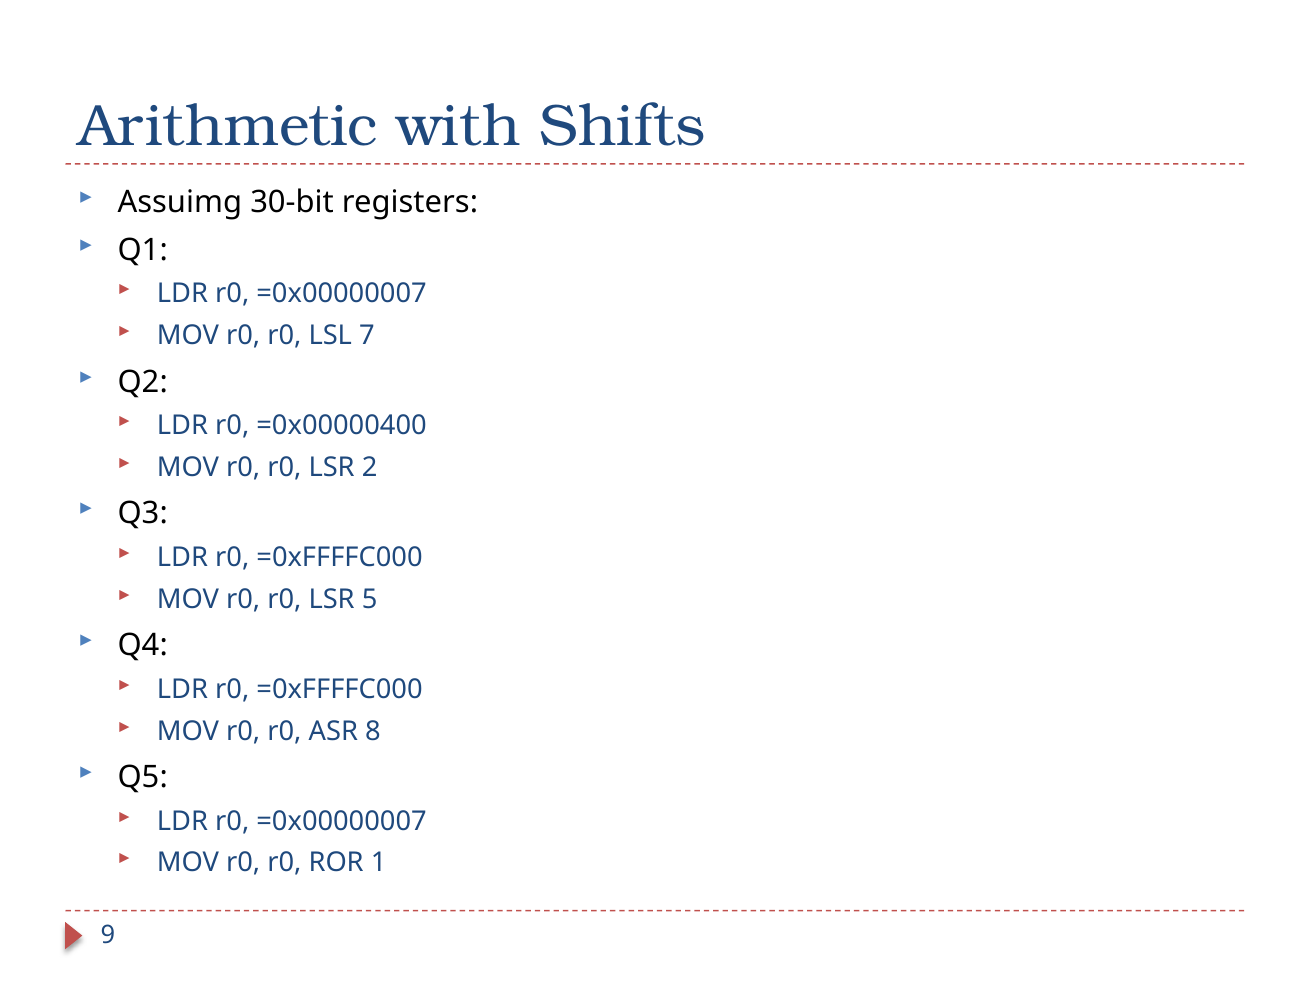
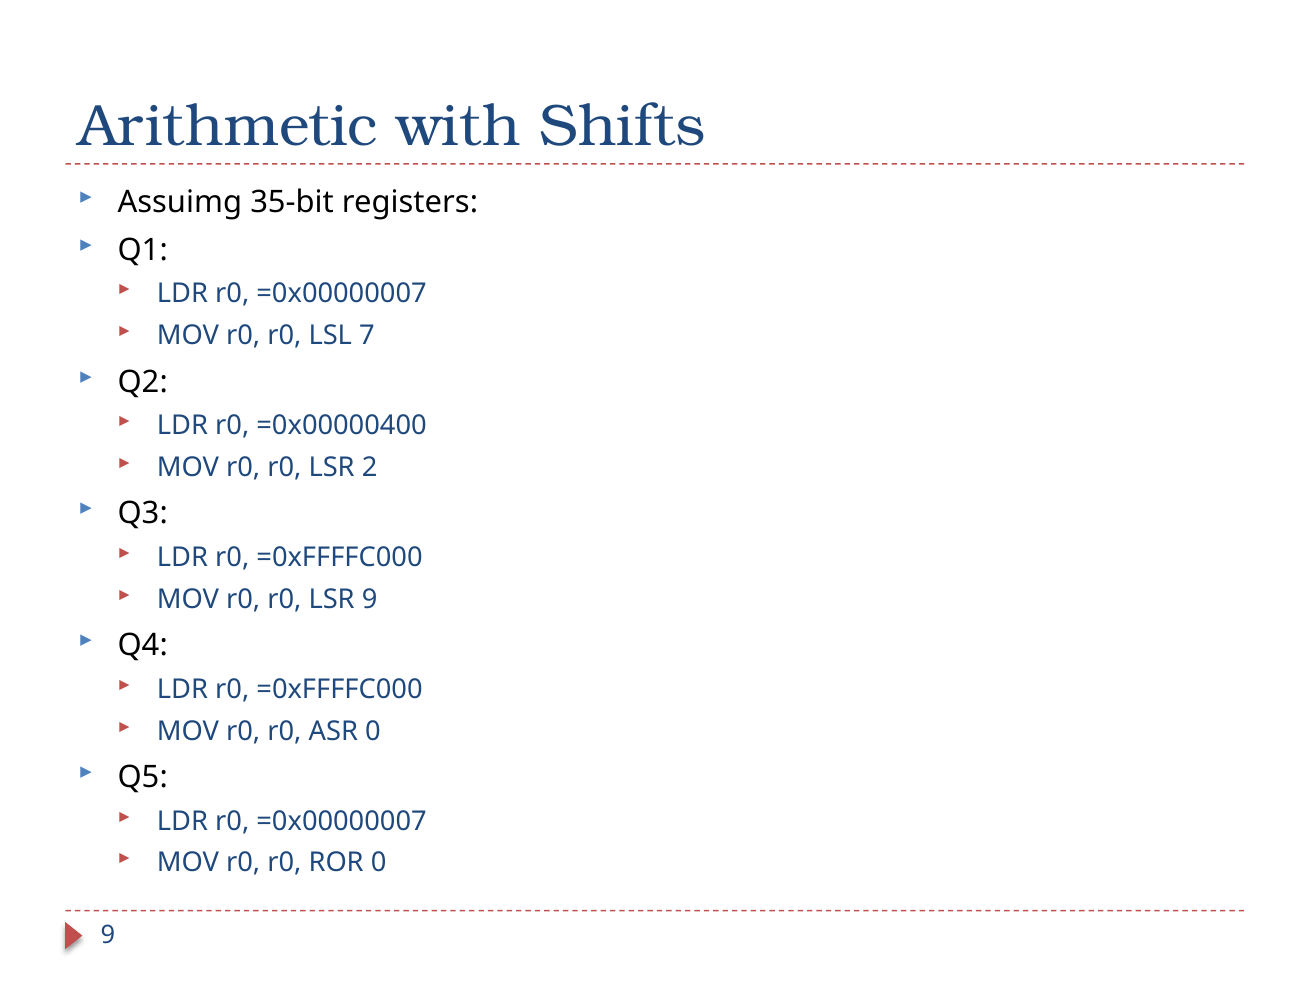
30-bit: 30-bit -> 35-bit
LSR 5: 5 -> 9
ASR 8: 8 -> 0
ROR 1: 1 -> 0
